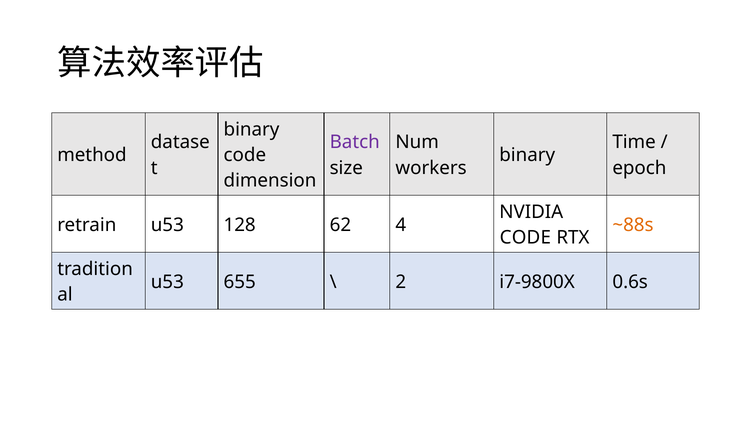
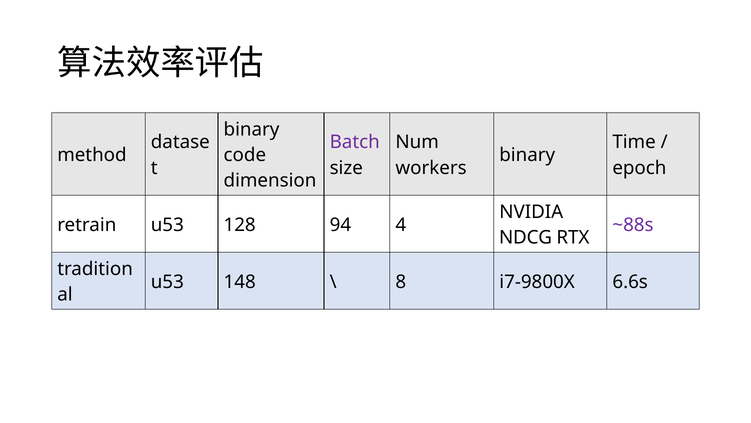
62: 62 -> 94
~88s colour: orange -> purple
CODE at (525, 237): CODE -> NDCG
655: 655 -> 148
2: 2 -> 8
0.6s: 0.6s -> 6.6s
